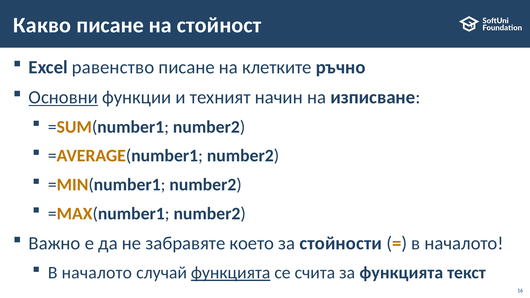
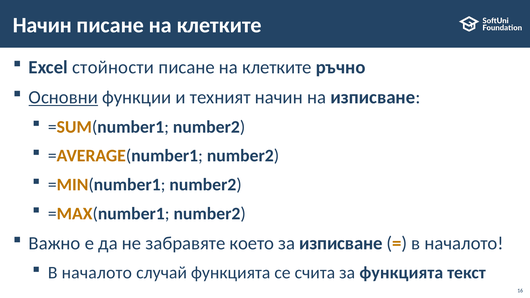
Какво at (42, 25): Какво -> Начин
стойност at (219, 25): стойност -> клетките
равенство: равенство -> стойности
за стойности: стойности -> изписване
функцията at (231, 273) underline: present -> none
